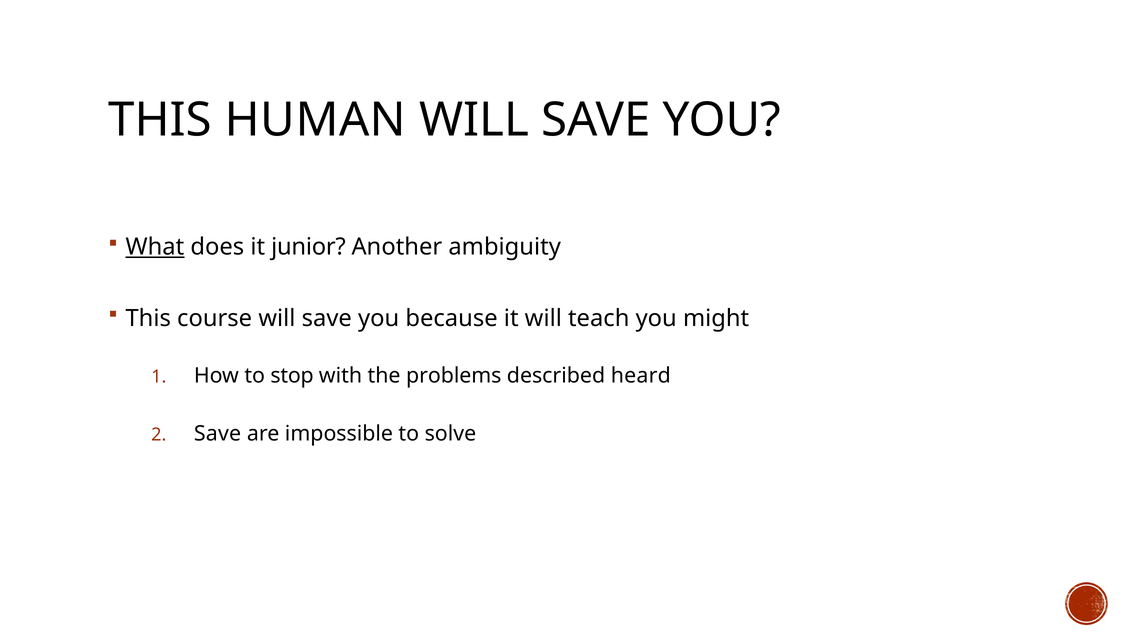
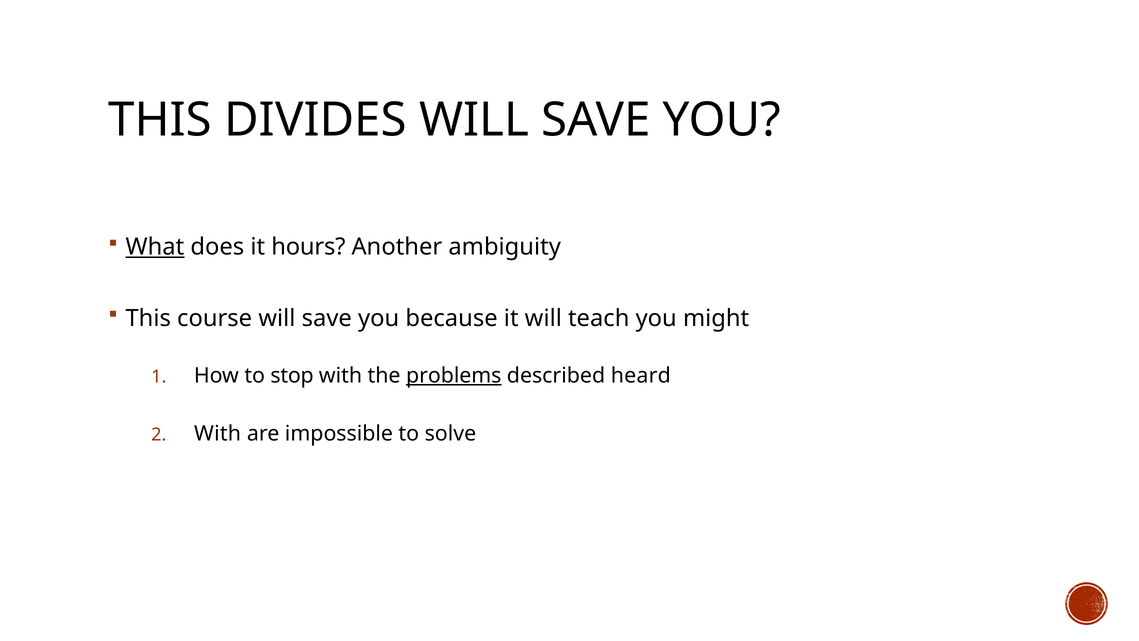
HUMAN: HUMAN -> DIVIDES
junior: junior -> hours
problems underline: none -> present
Save at (218, 434): Save -> With
